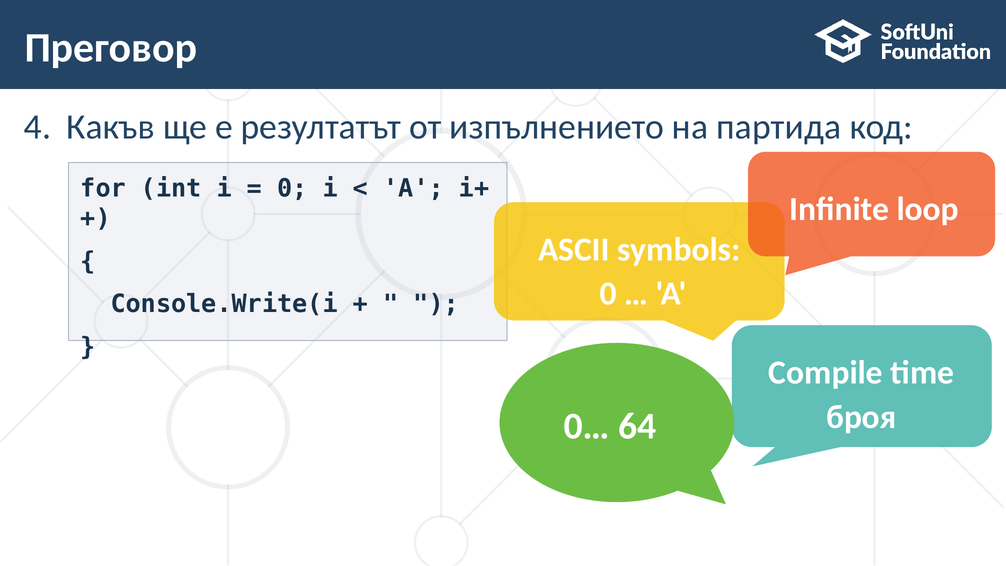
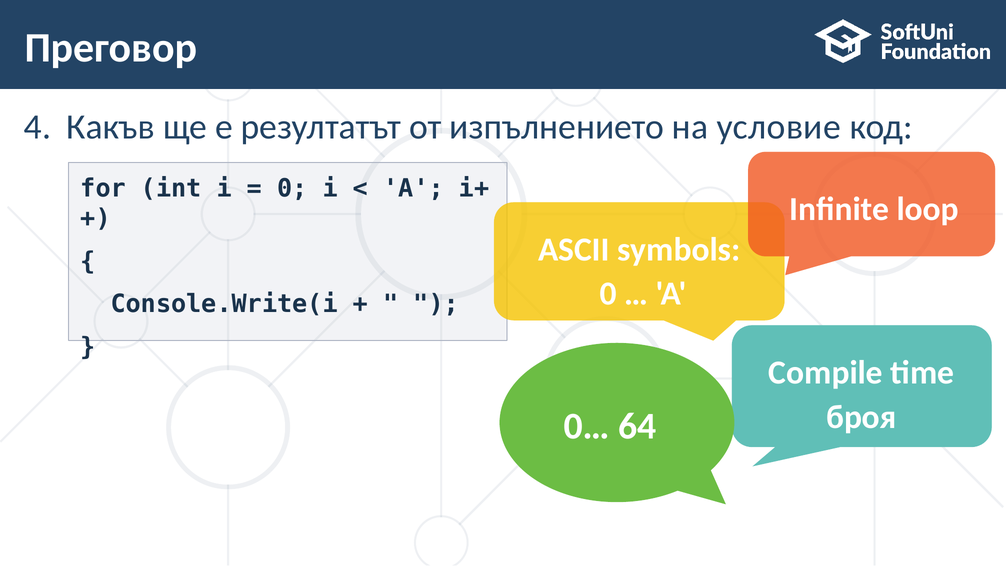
партида: партида -> условие
